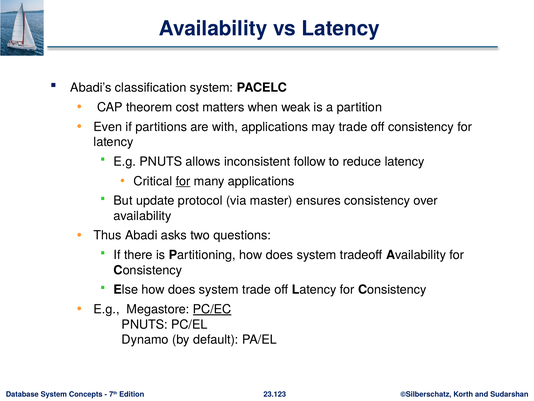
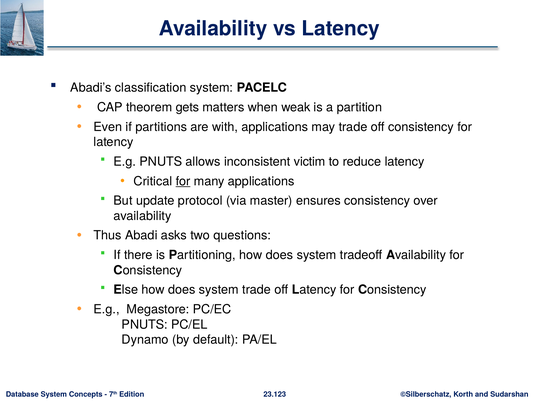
cost: cost -> gets
follow: follow -> victim
PC/EC underline: present -> none
